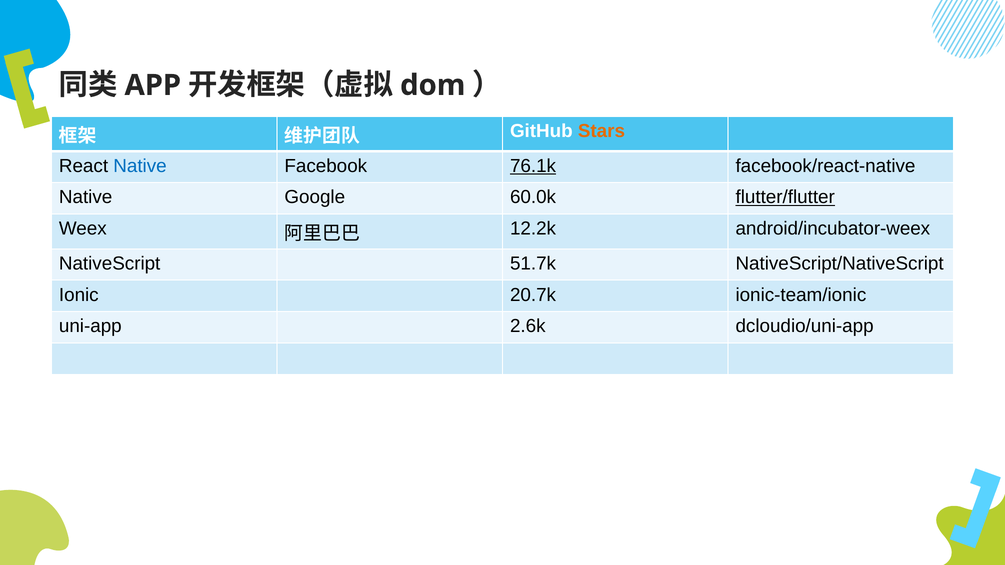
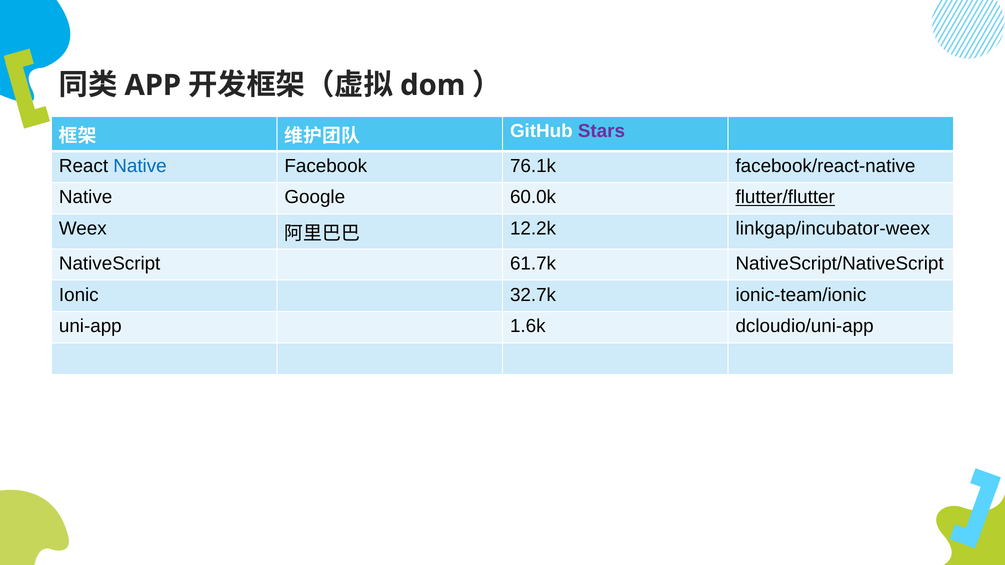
Stars colour: orange -> purple
76.1k underline: present -> none
android/incubator-weex: android/incubator-weex -> linkgap/incubator-weex
51.7k: 51.7k -> 61.7k
20.7k: 20.7k -> 32.7k
2.6k: 2.6k -> 1.6k
